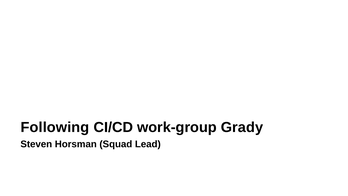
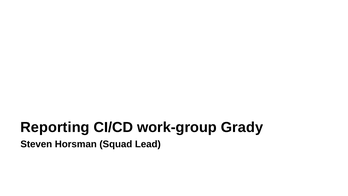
Following: Following -> Reporting
